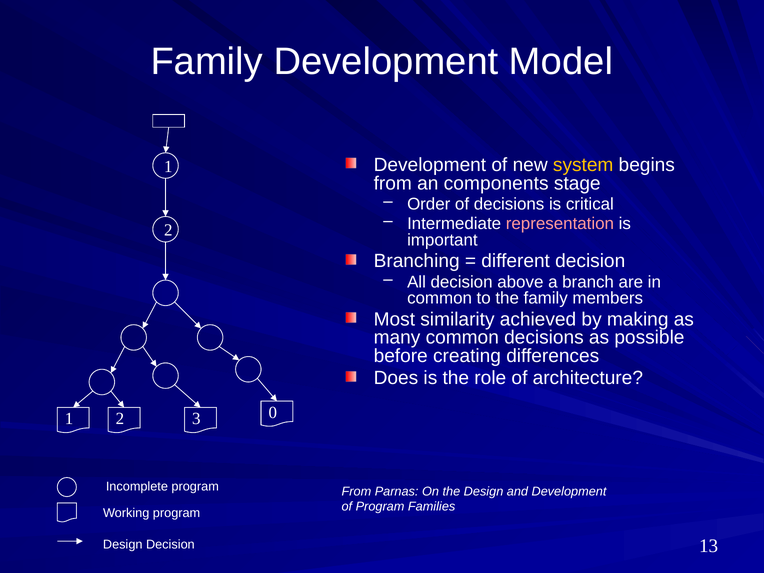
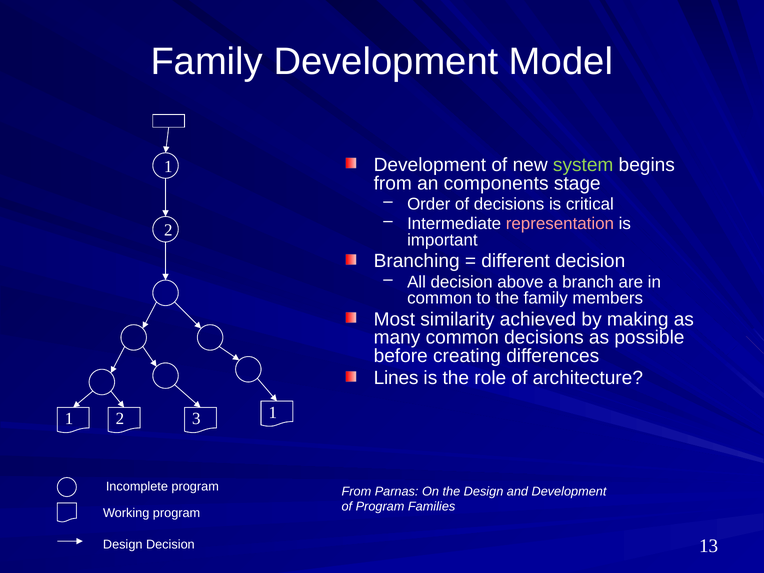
system colour: yellow -> light green
Does: Does -> Lines
3 0: 0 -> 1
